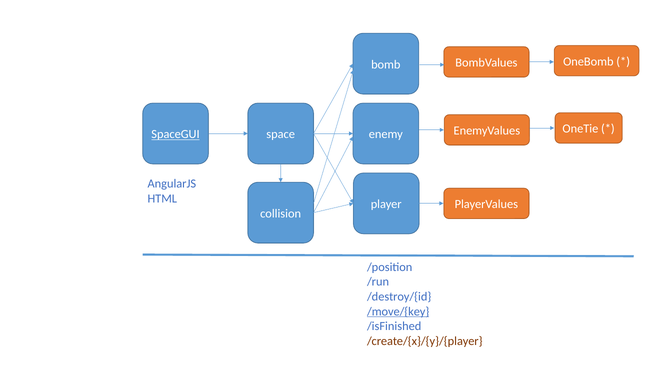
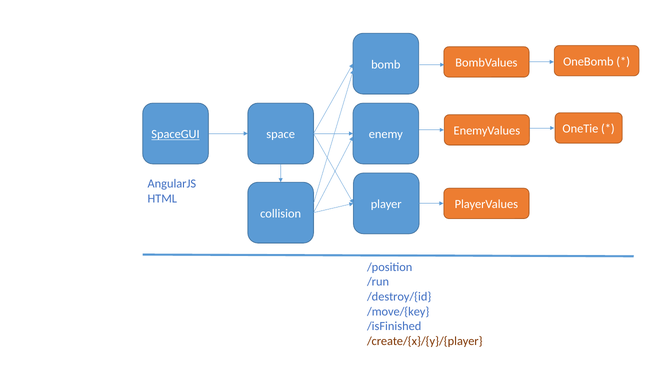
/move/{key underline: present -> none
